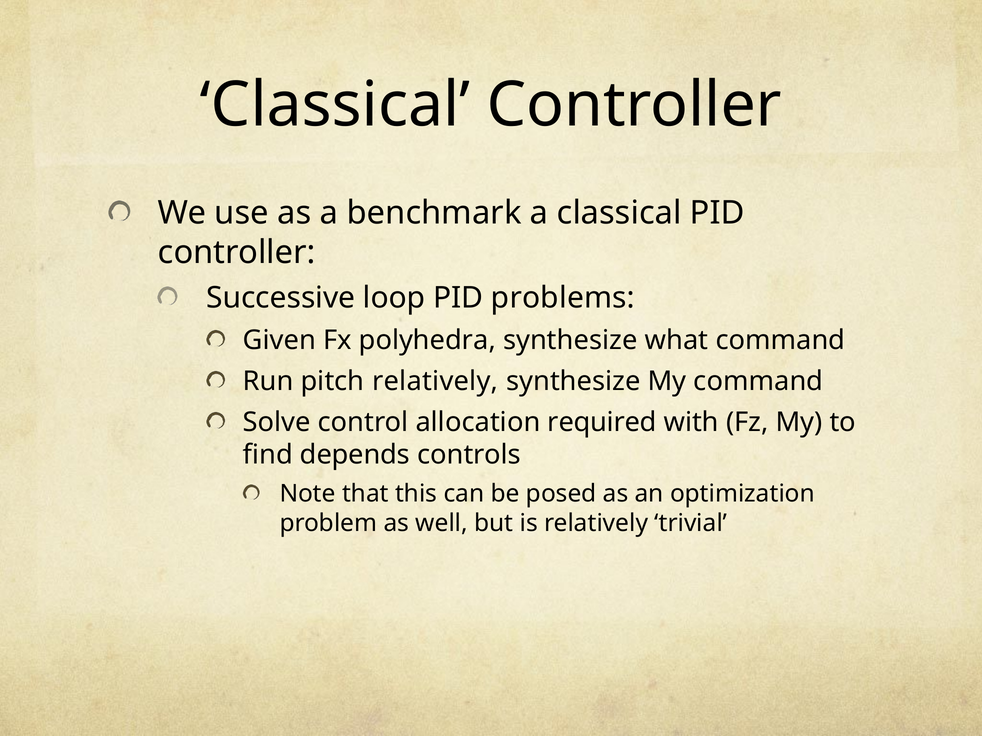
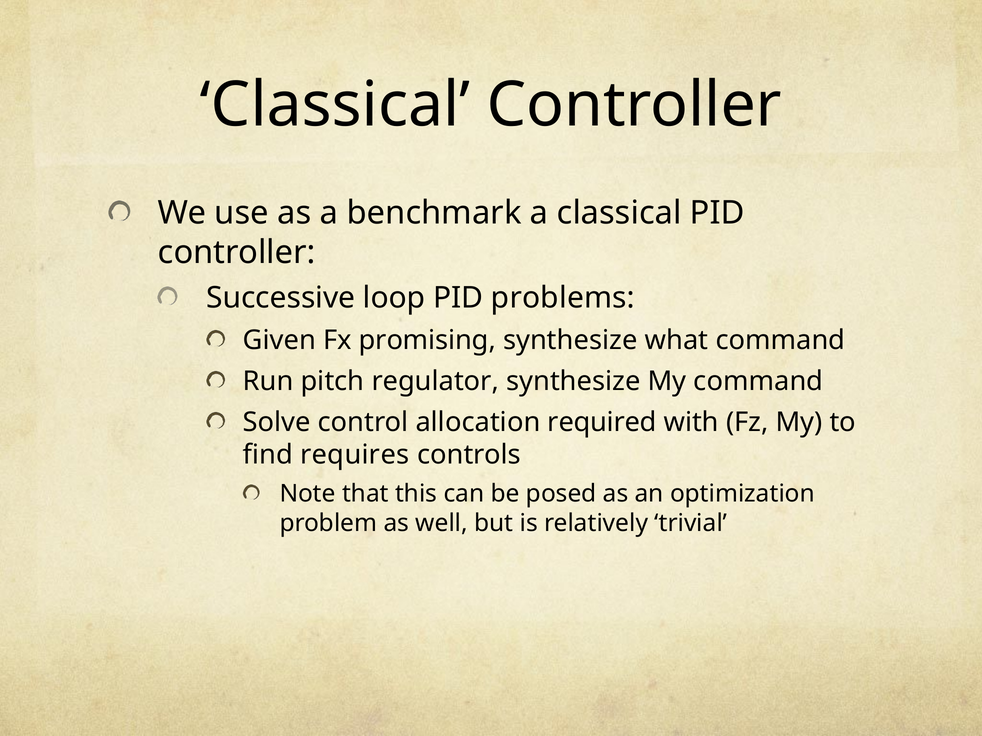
polyhedra: polyhedra -> promising
pitch relatively: relatively -> regulator
depends: depends -> requires
